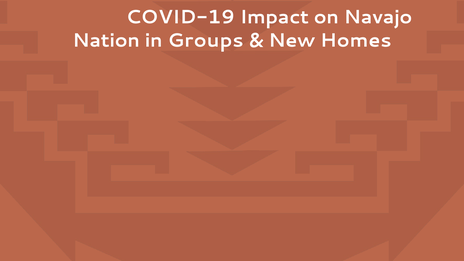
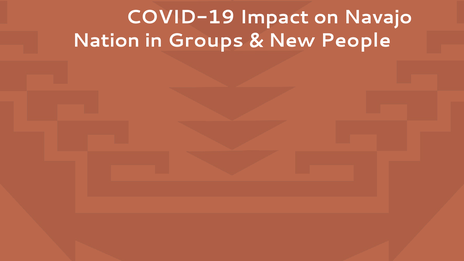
Homes: Homes -> People
